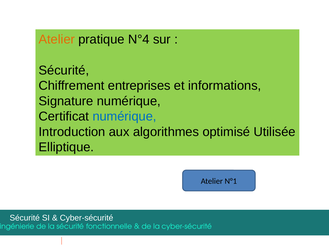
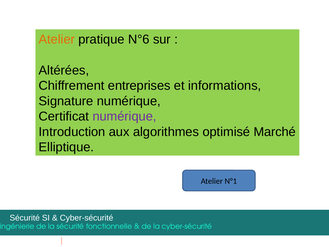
N°4: N°4 -> N°6
Sécurité at (64, 70): Sécurité -> Altérées
numérique at (124, 116) colour: blue -> purple
Utilisée: Utilisée -> Marché
